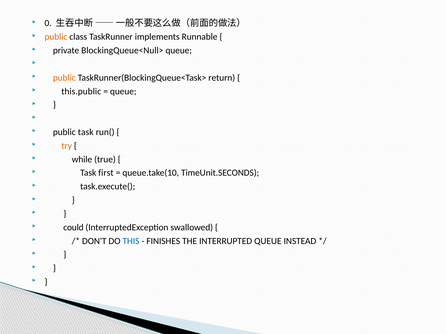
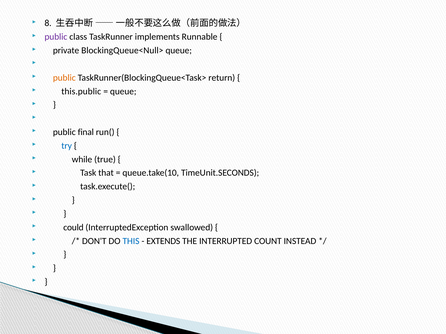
0: 0 -> 8
public at (56, 37) colour: orange -> purple
public task: task -> final
try colour: orange -> blue
first: first -> that
FINISHES: FINISHES -> EXTENDS
INTERRUPTED QUEUE: QUEUE -> COUNT
